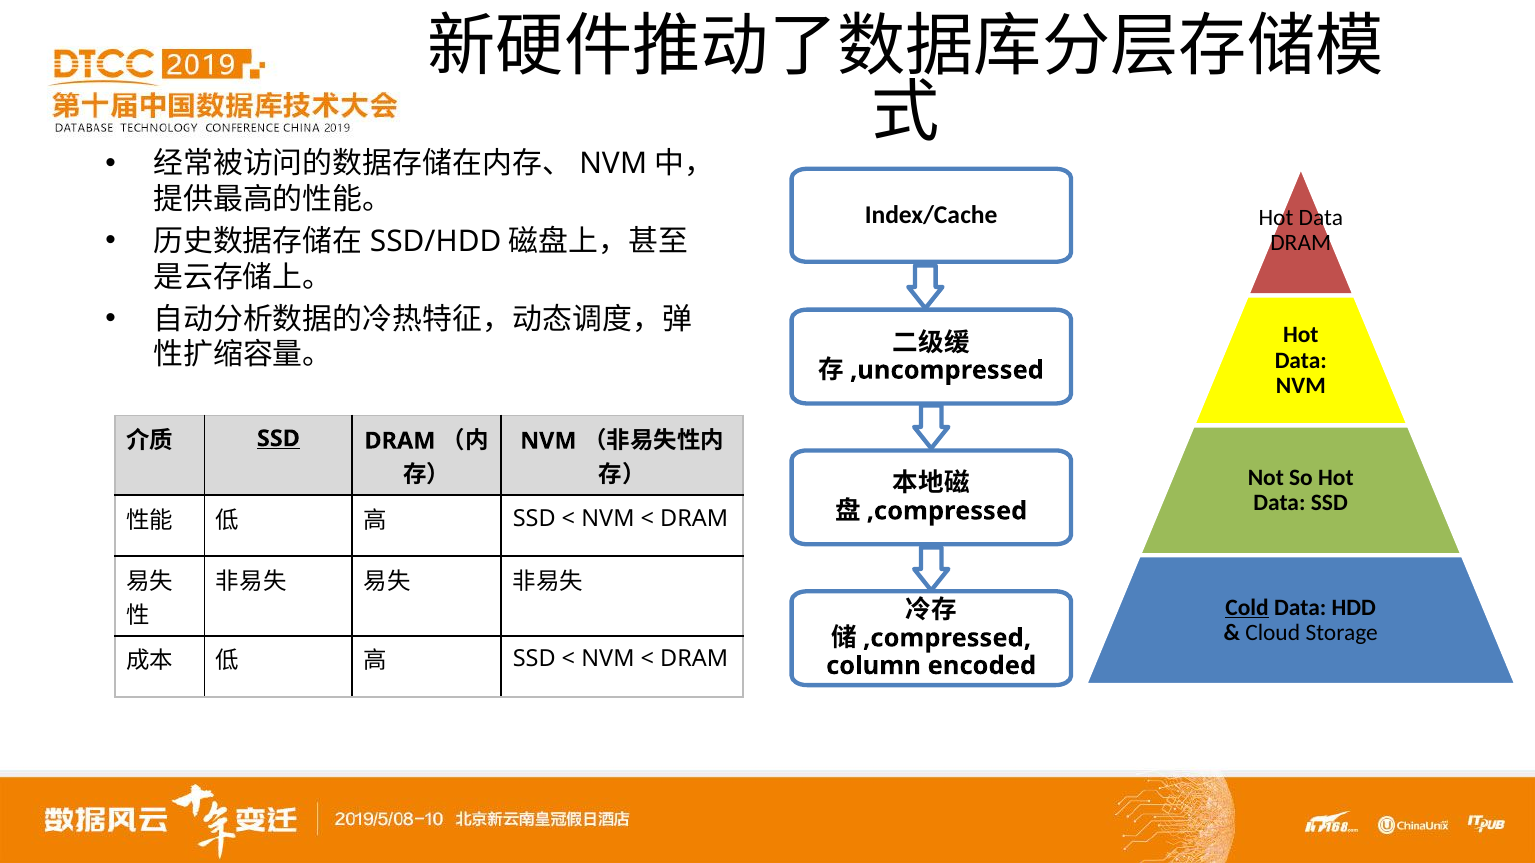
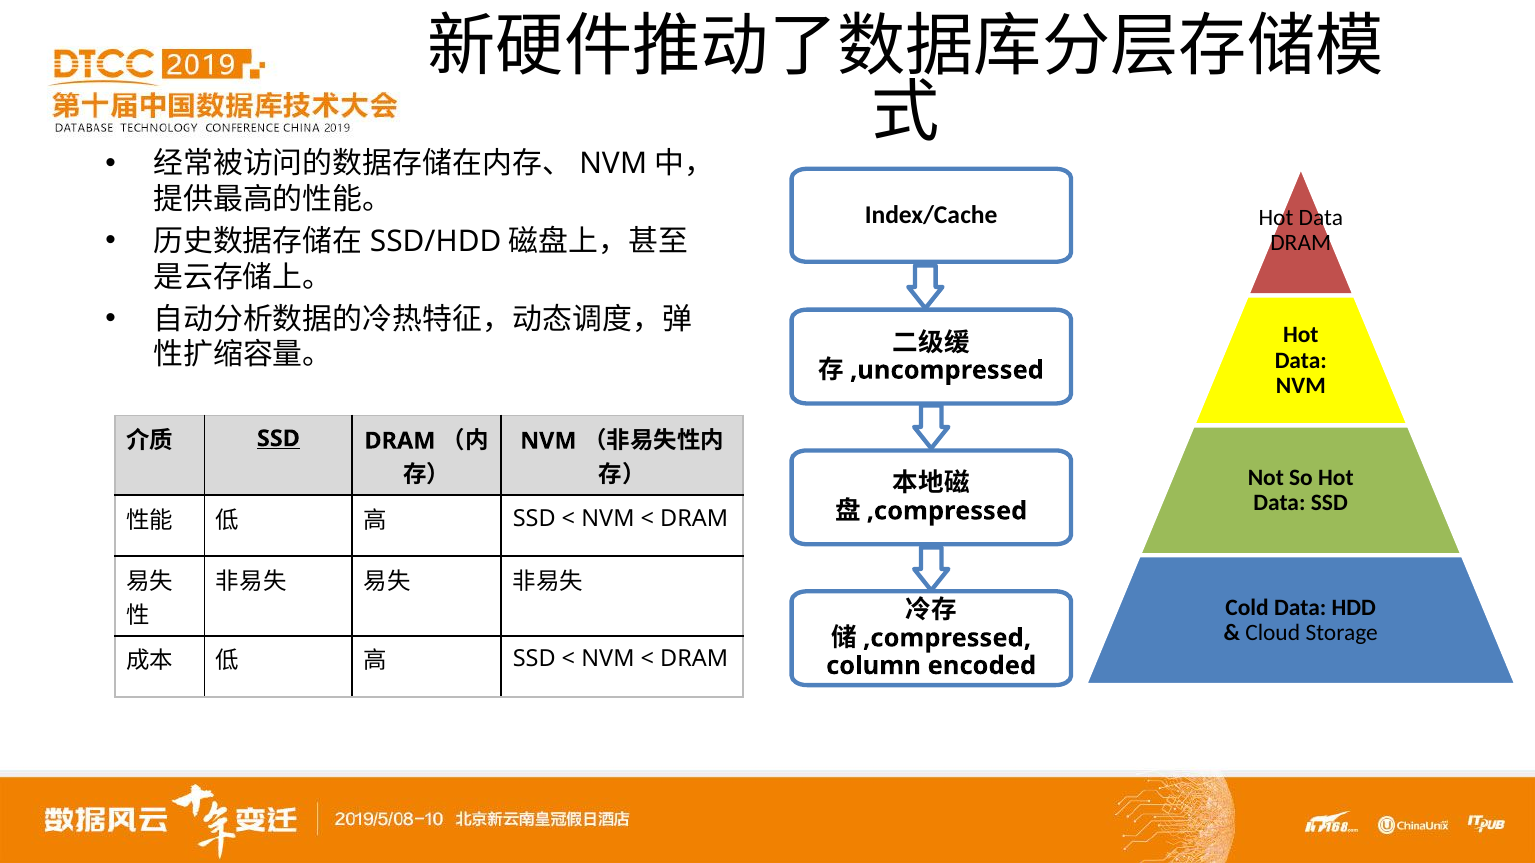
Cold underline: present -> none
